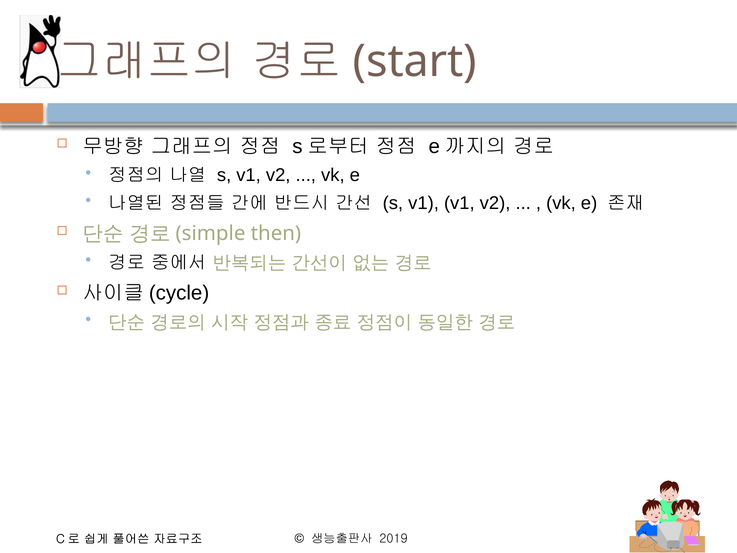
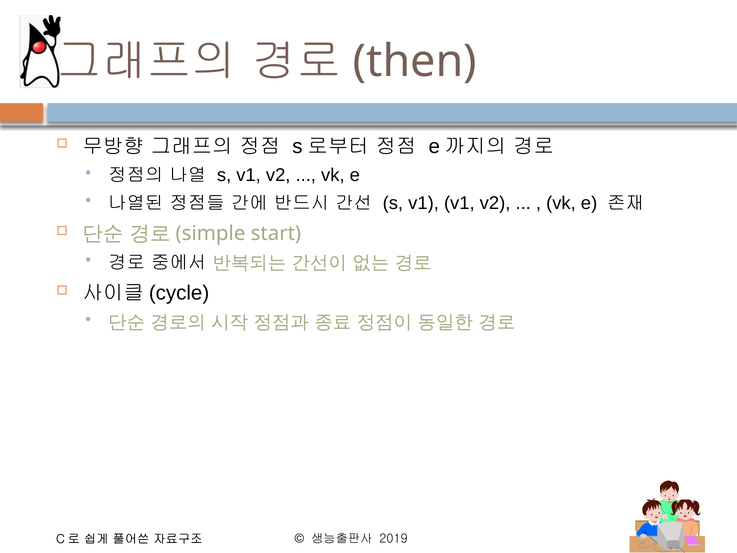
start: start -> then
then: then -> start
